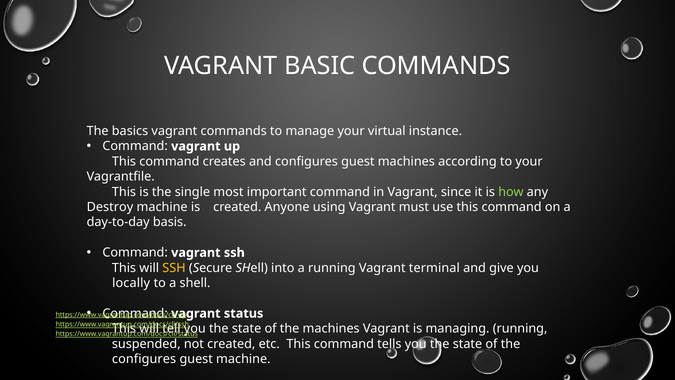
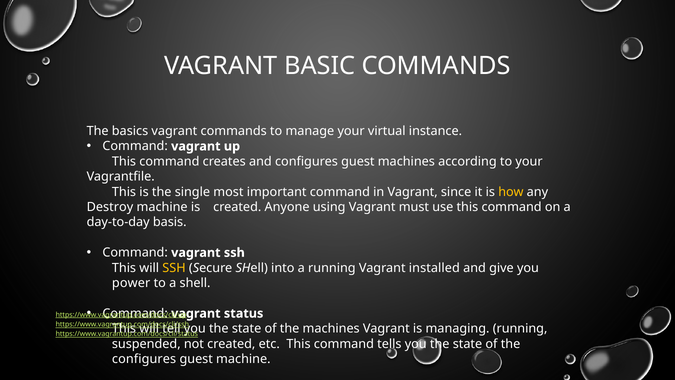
how colour: light green -> yellow
terminal: terminal -> installed
locally: locally -> power
